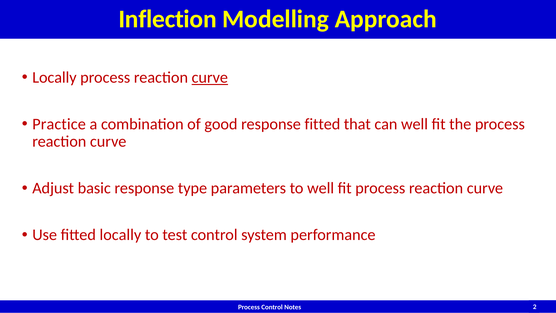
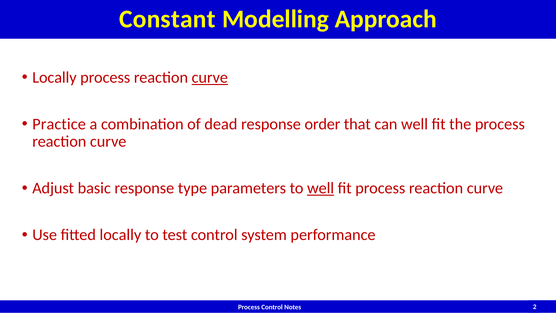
Inflection: Inflection -> Constant
good: good -> dead
response fitted: fitted -> order
well at (321, 188) underline: none -> present
